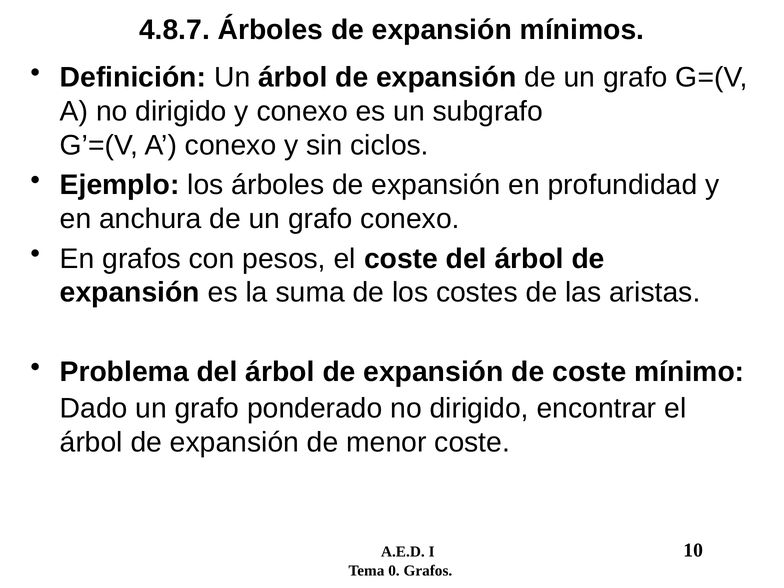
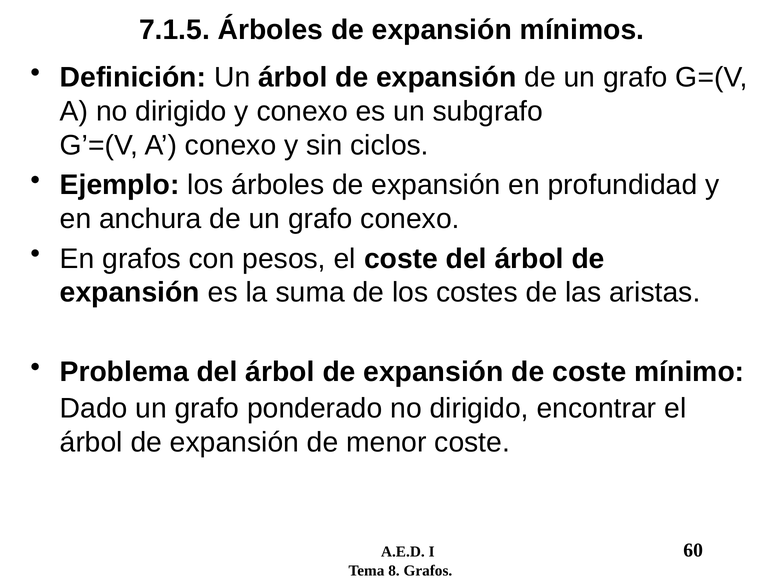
4.8.7: 4.8.7 -> 7.1.5
10: 10 -> 60
0: 0 -> 8
